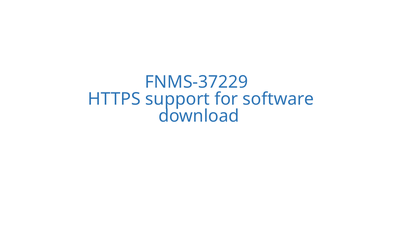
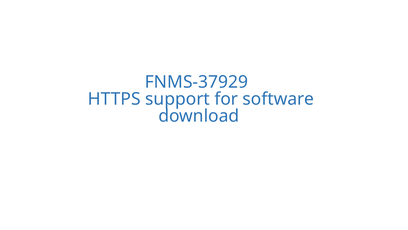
FNMS-37229: FNMS-37229 -> FNMS-37929
